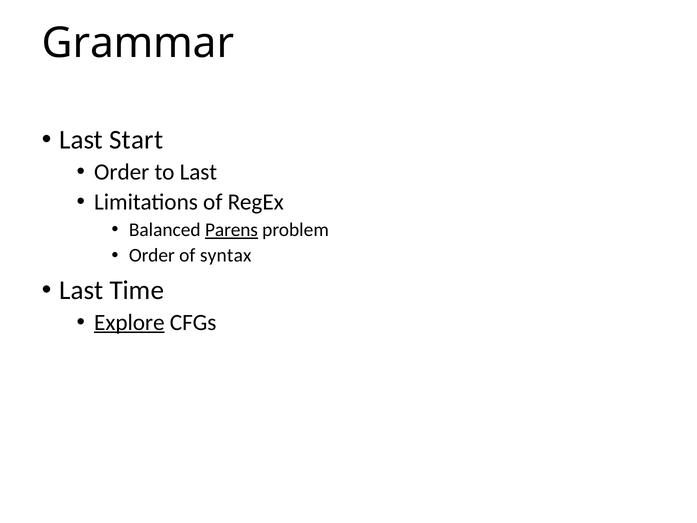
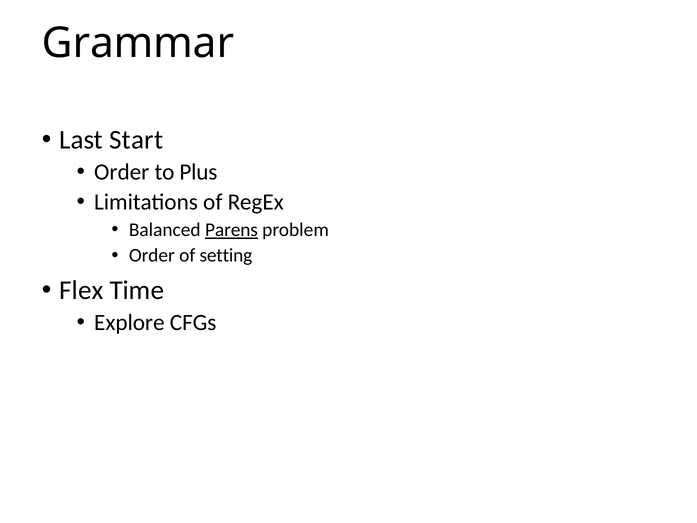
to Last: Last -> Plus
syntax: syntax -> setting
Last at (81, 290): Last -> Flex
Explore underline: present -> none
